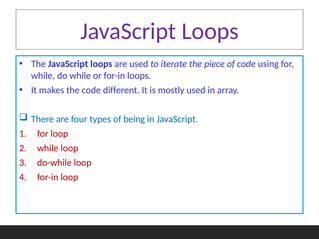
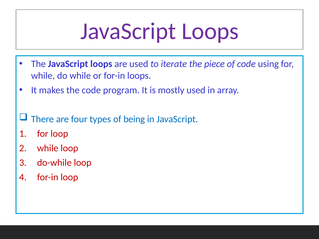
different: different -> program
